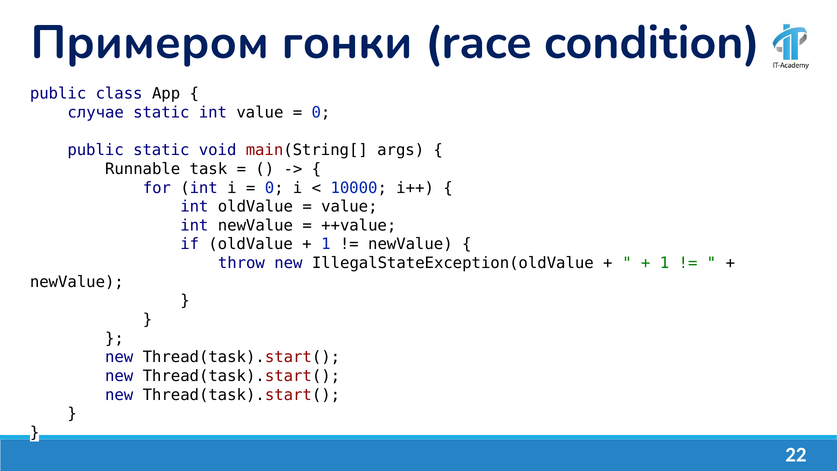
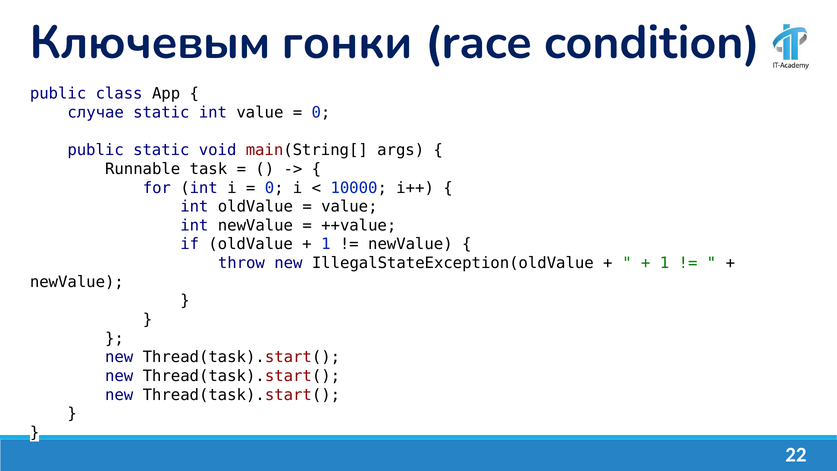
Примером: Примером -> Ключевым
